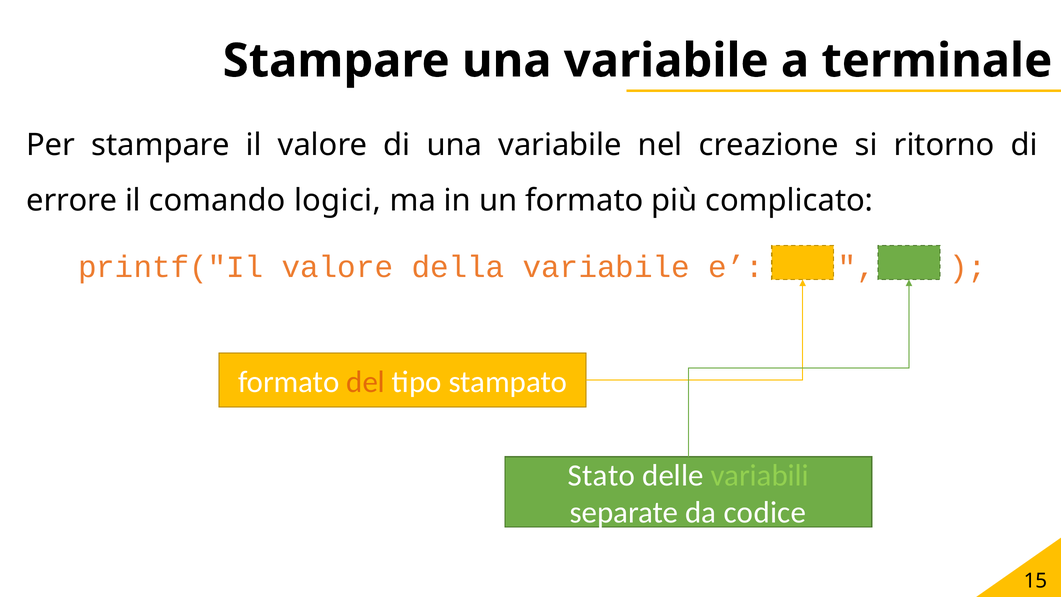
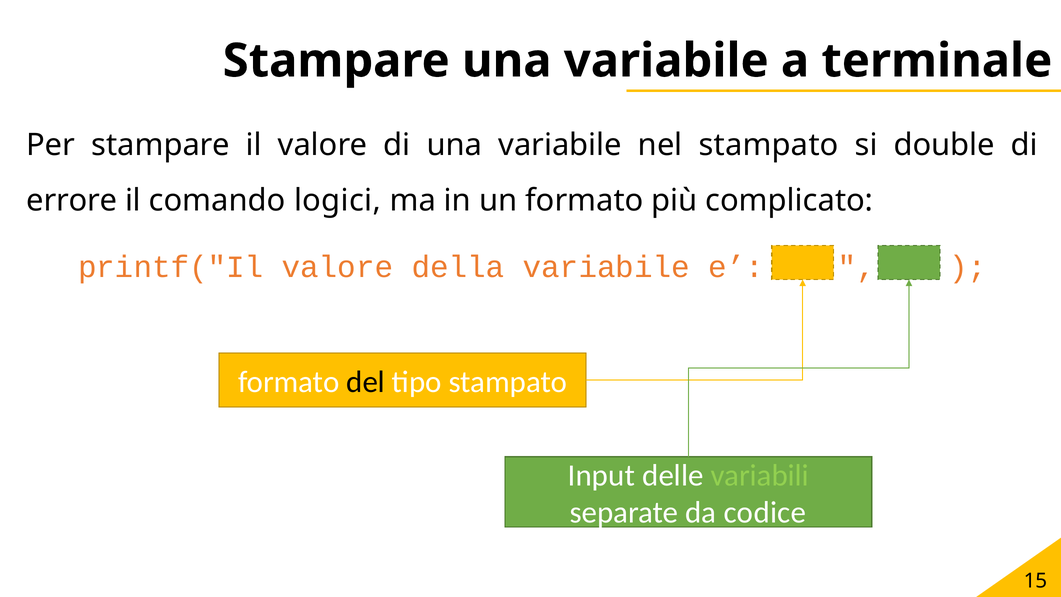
nel creazione: creazione -> stampato
ritorno: ritorno -> double
del colour: orange -> black
Stato: Stato -> Input
